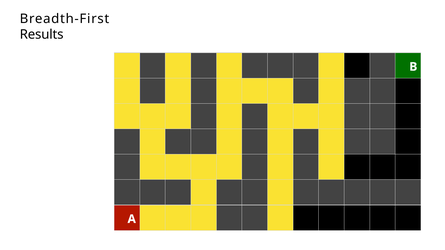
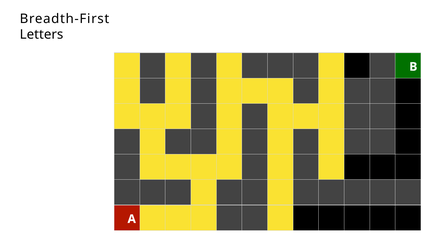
Results: Results -> Letters
